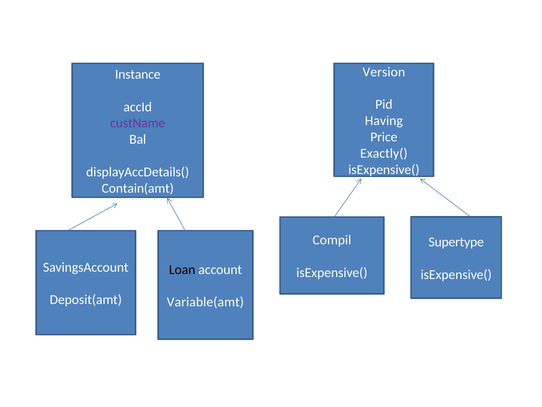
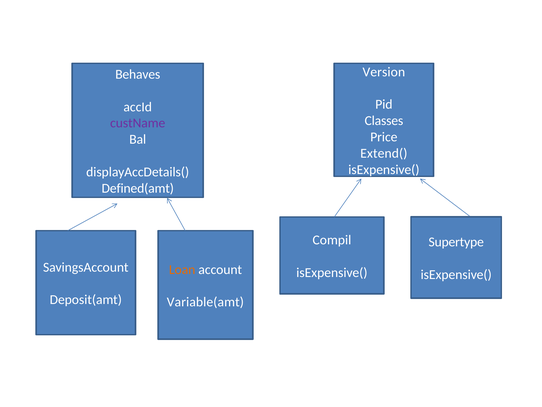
Instance: Instance -> Behaves
Having: Having -> Classes
Exactly(: Exactly( -> Extend(
Contain(amt: Contain(amt -> Defined(amt
Loan colour: black -> orange
